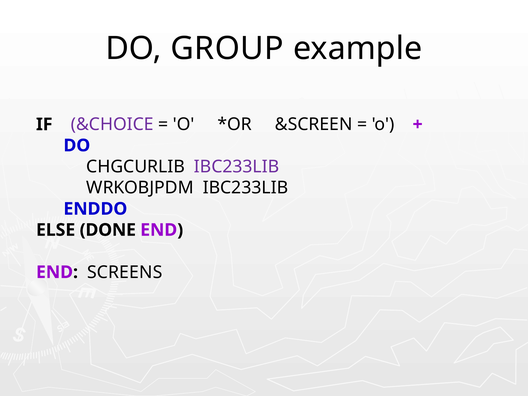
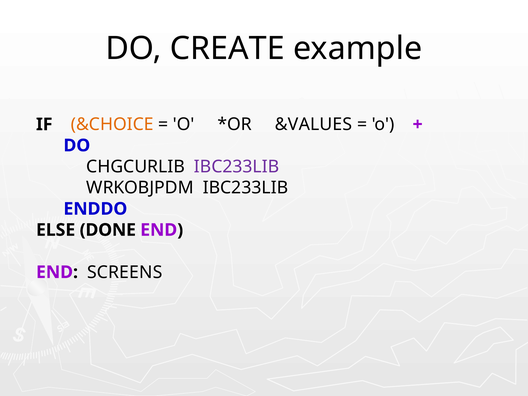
GROUP: GROUP -> CREATE
&CHOICE colour: purple -> orange
&SCREEN: &SCREEN -> &VALUES
